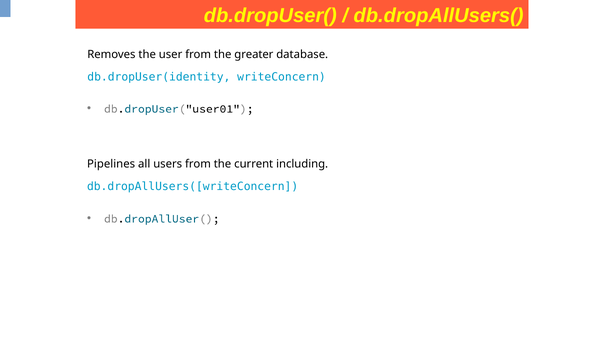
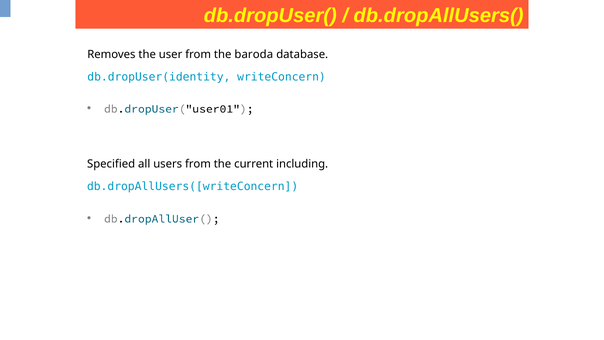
greater: greater -> baroda
Pipelines: Pipelines -> Specified
